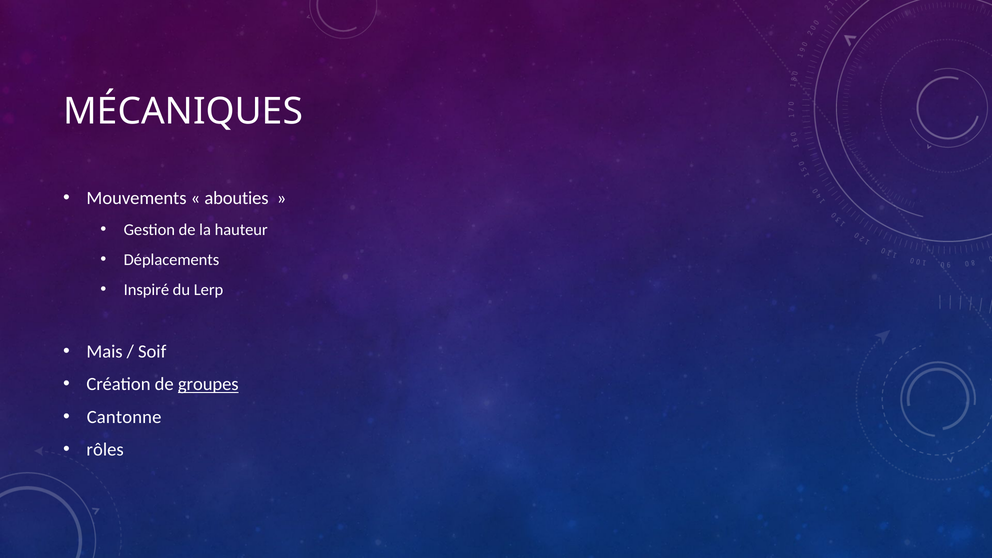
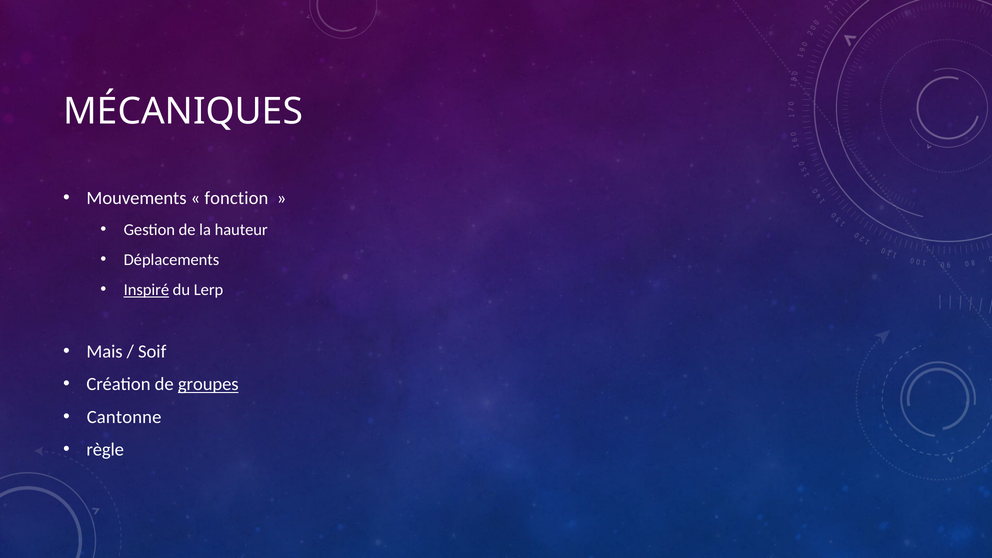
abouties: abouties -> fonction
Inspiré underline: none -> present
rôles: rôles -> règle
